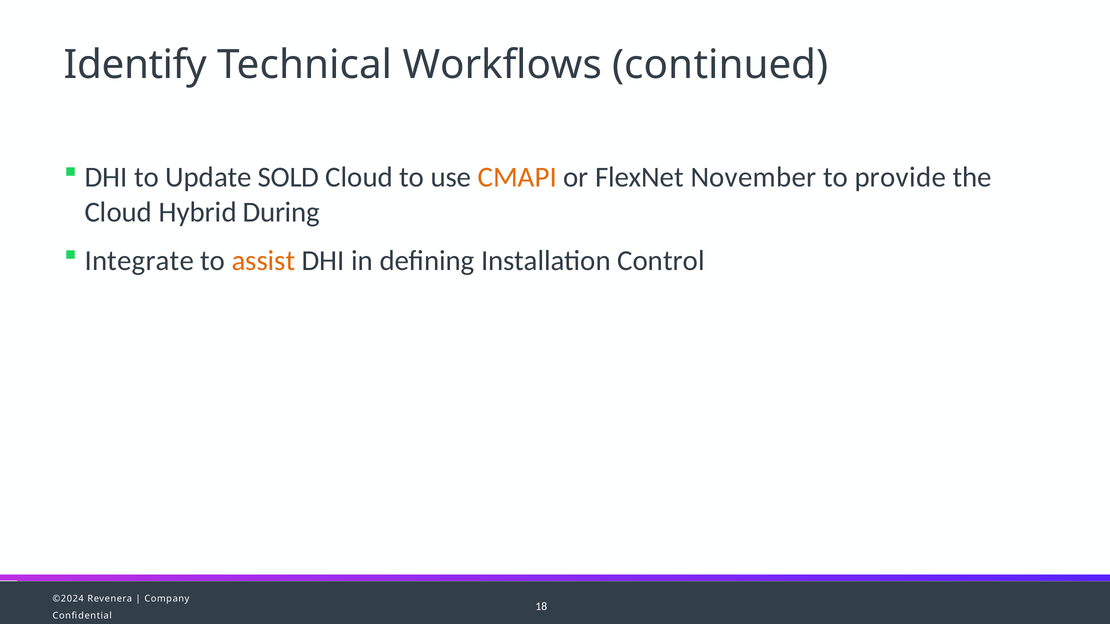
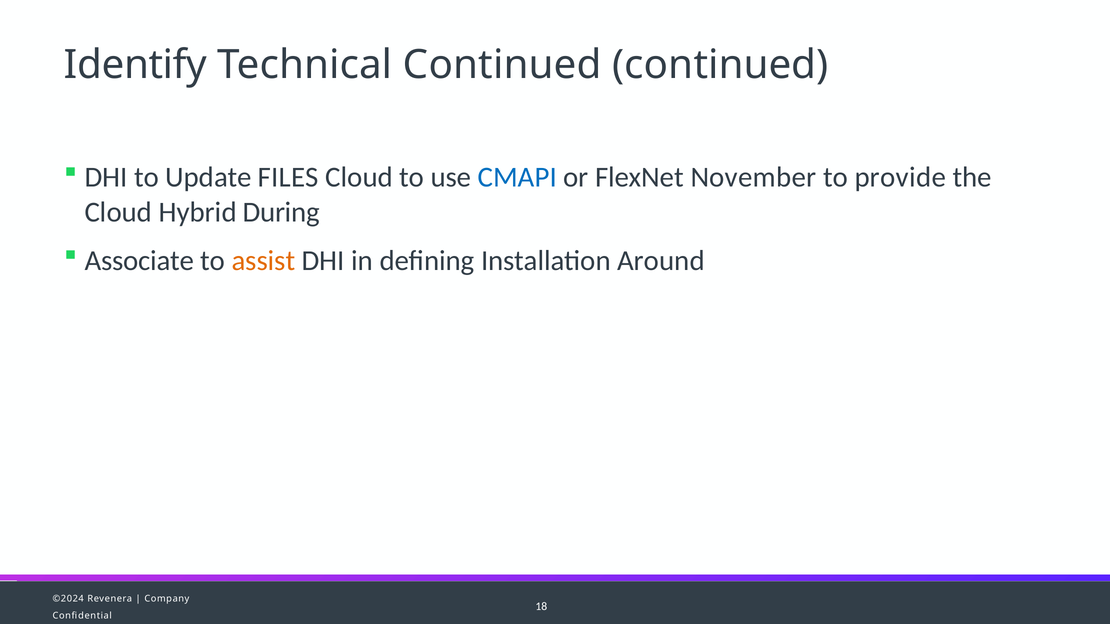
Technical Workflows: Workflows -> Continued
SOLD: SOLD -> FILES
CMAPI colour: orange -> blue
Integrate: Integrate -> Associate
Control: Control -> Around
